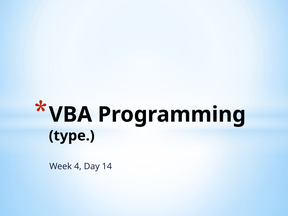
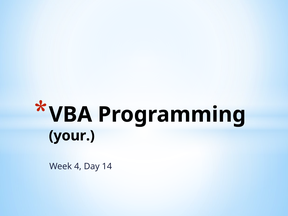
type: type -> your
